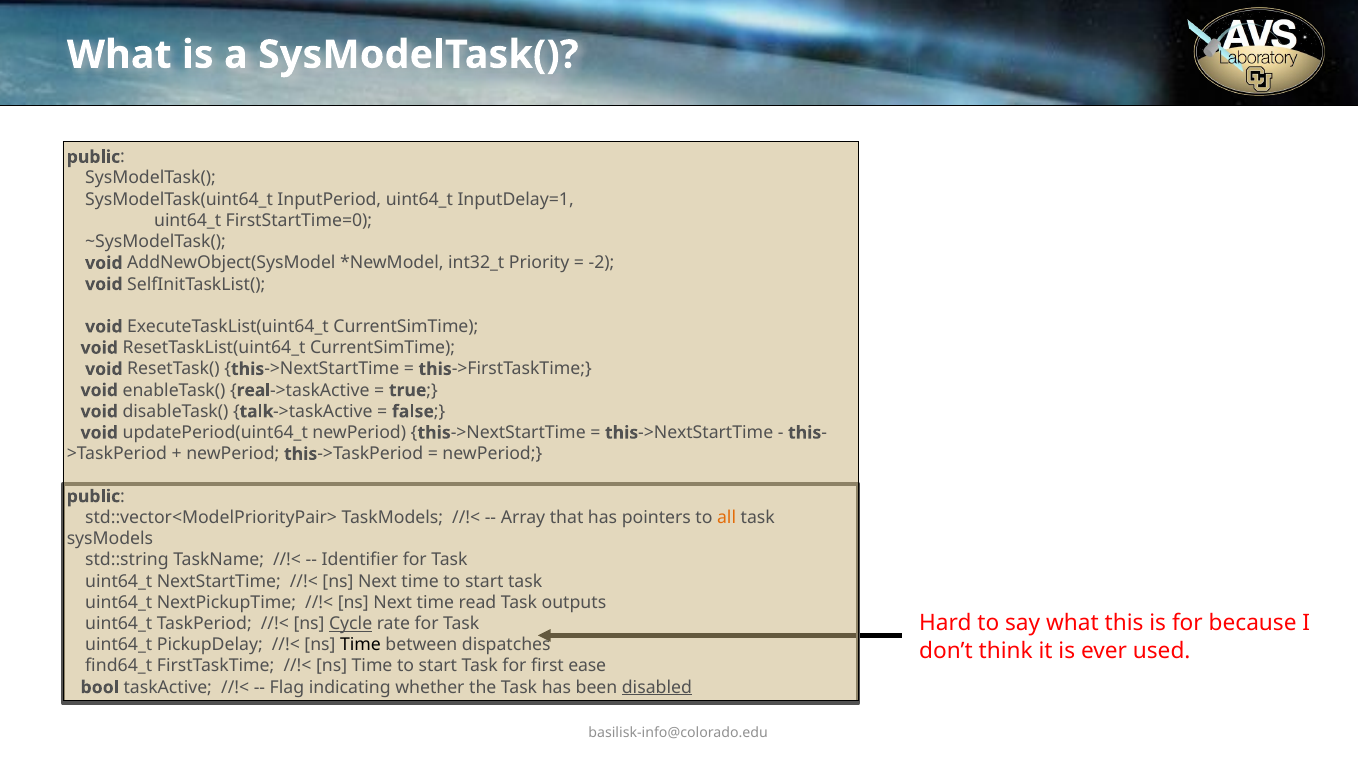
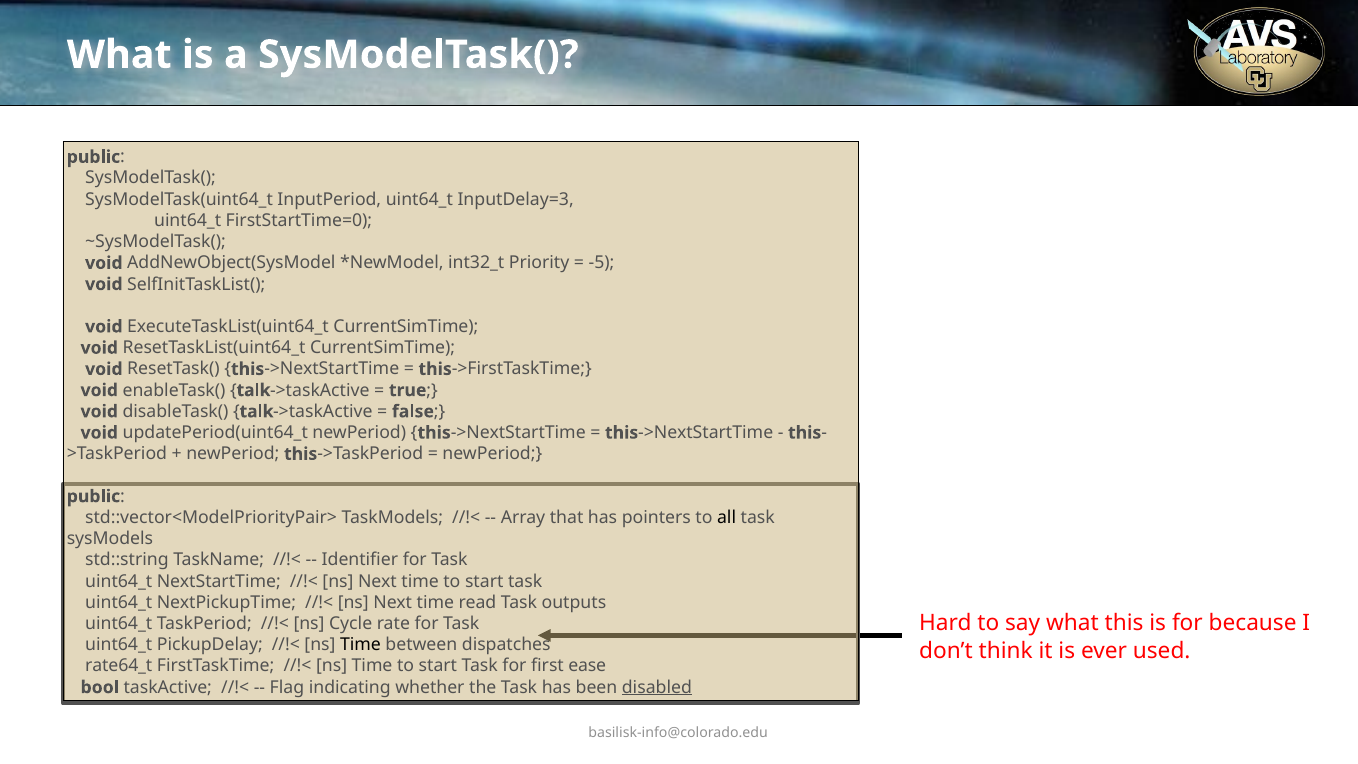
InputDelay=1: InputDelay=1 -> InputDelay=3
-2: -2 -> -5
real at (254, 390): real -> talk
all colour: orange -> black
Cycle underline: present -> none
find64_t: find64_t -> rate64_t
